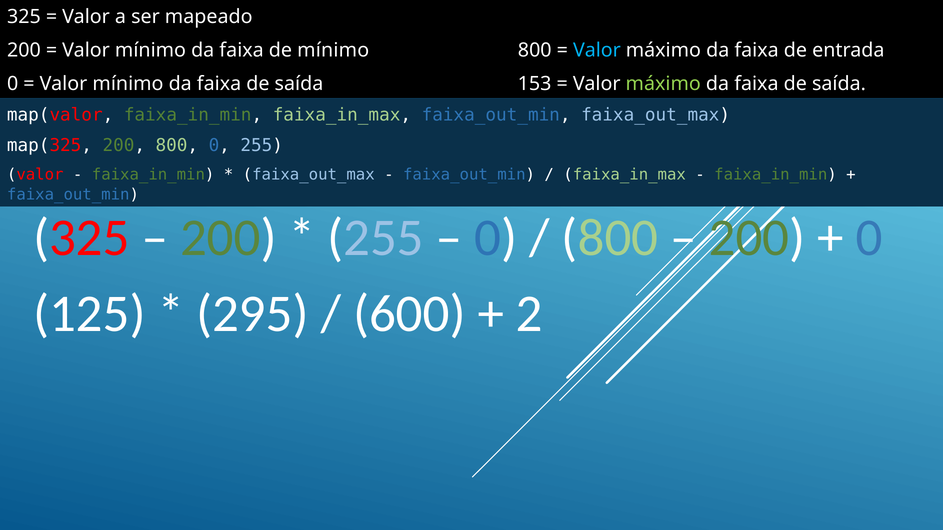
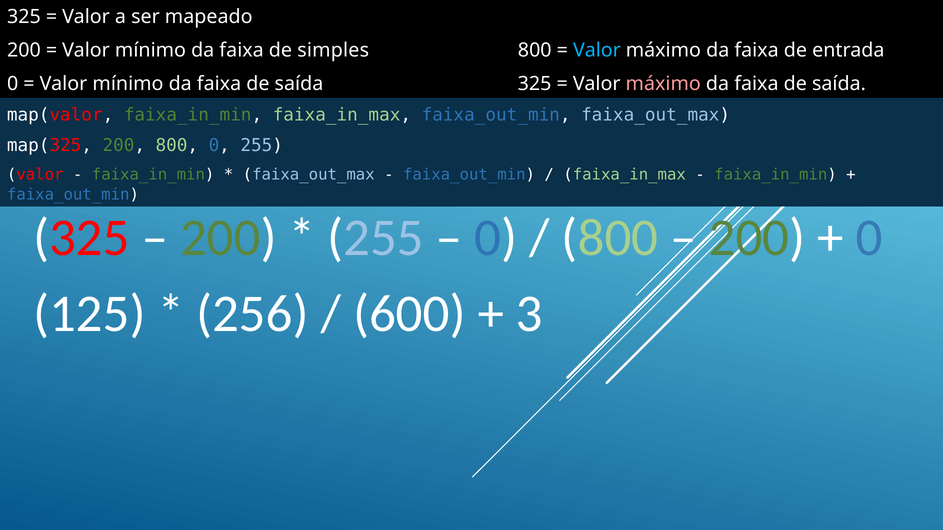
de mínimo: mínimo -> simples
saída 153: 153 -> 325
máximo at (663, 84) colour: light green -> pink
295: 295 -> 256
2: 2 -> 3
